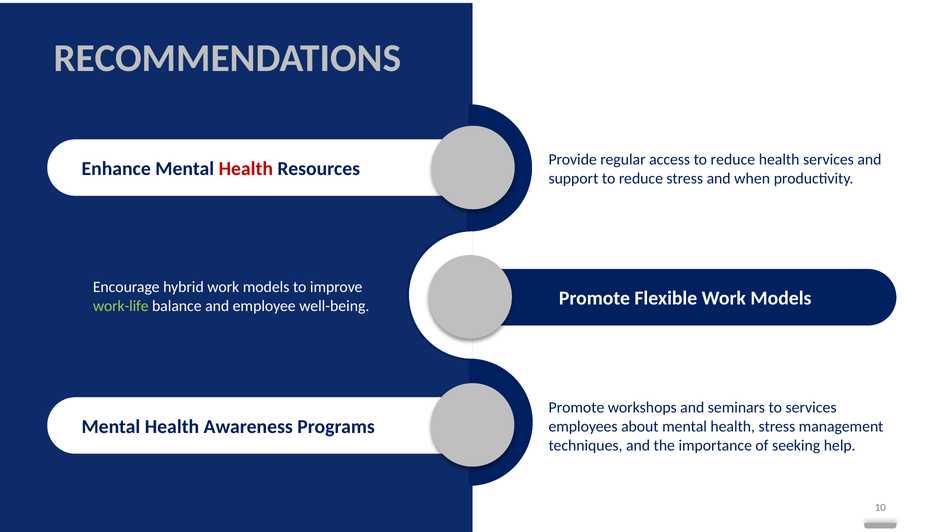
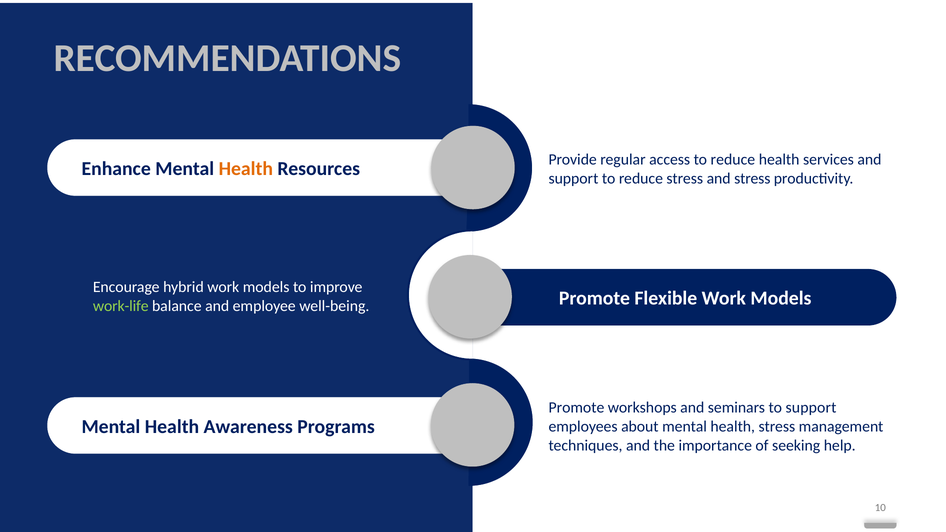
Health at (246, 169) colour: red -> orange
and when: when -> stress
to services: services -> support
